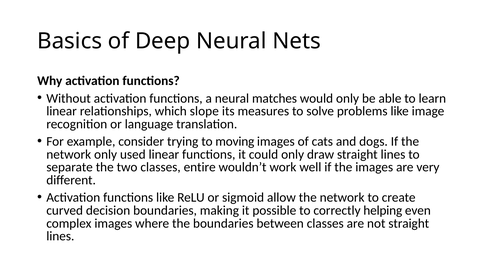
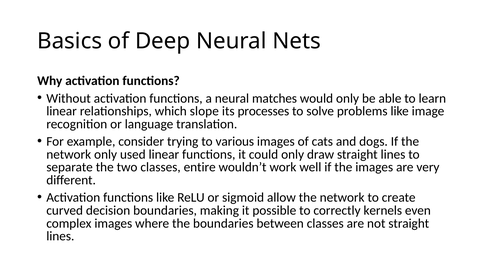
measures: measures -> processes
moving: moving -> various
helping: helping -> kernels
